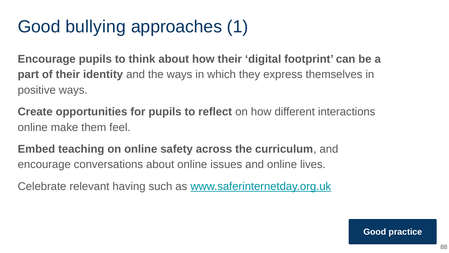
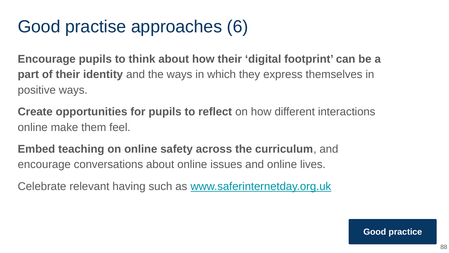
bullying: bullying -> practise
1: 1 -> 6
